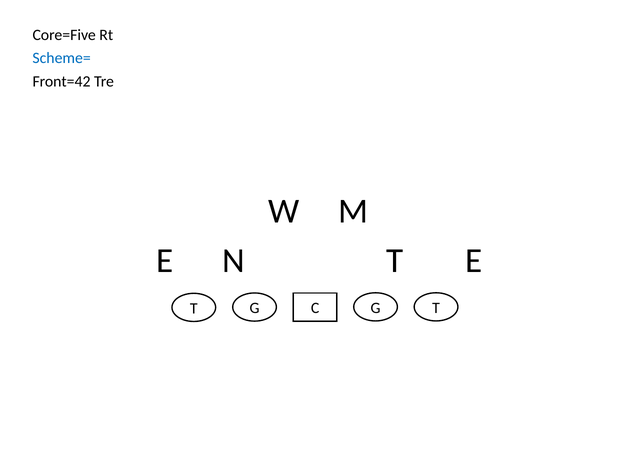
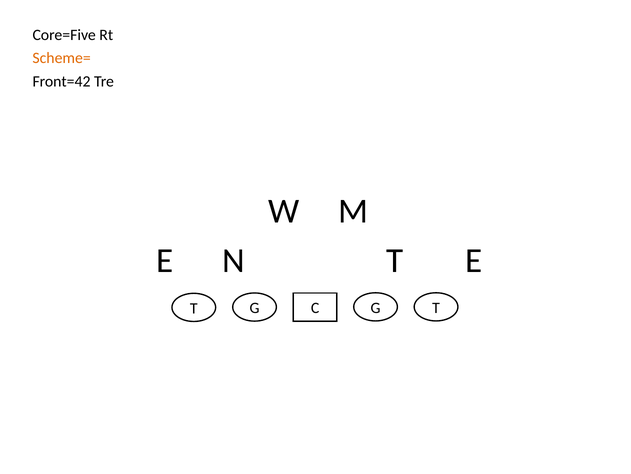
Scheme= colour: blue -> orange
